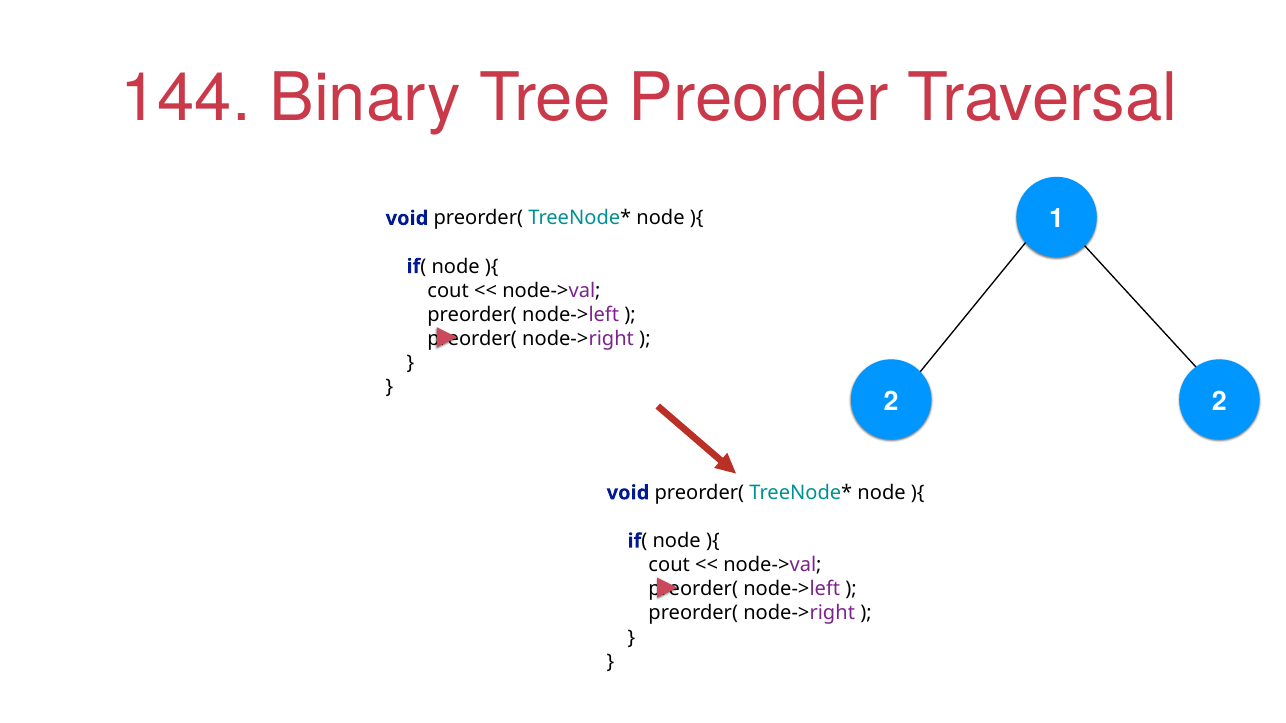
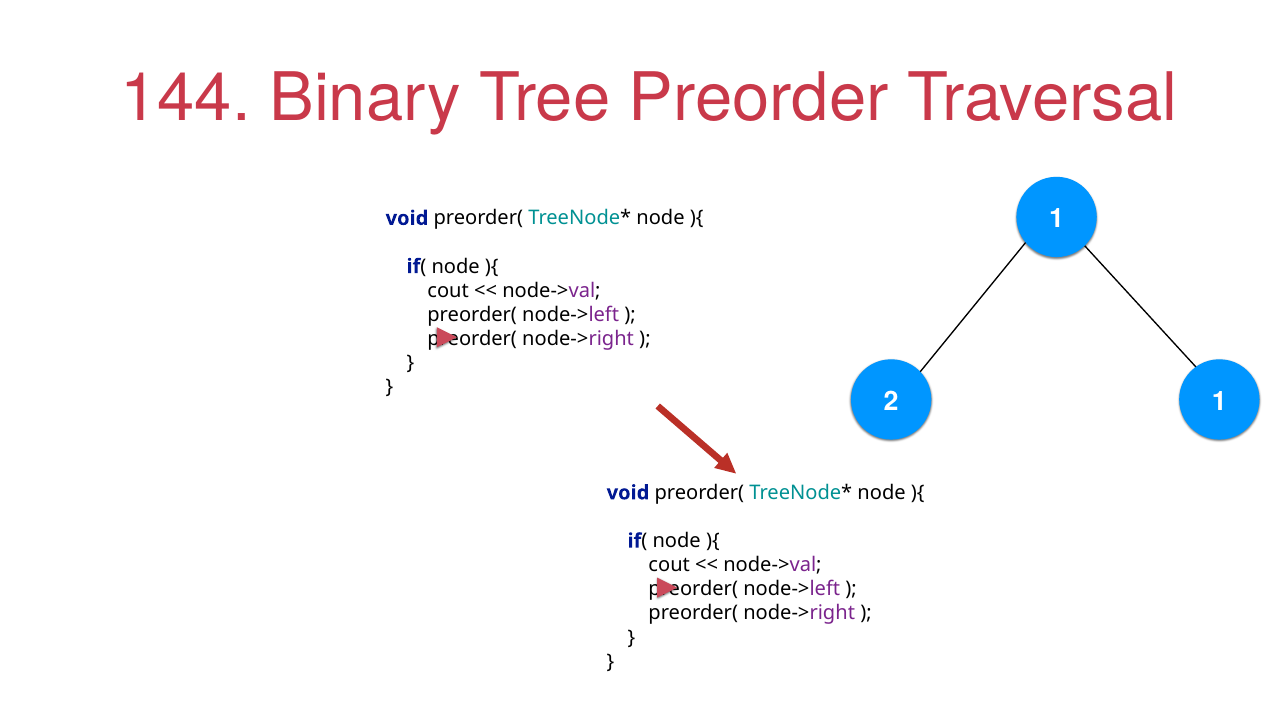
2 2: 2 -> 1
